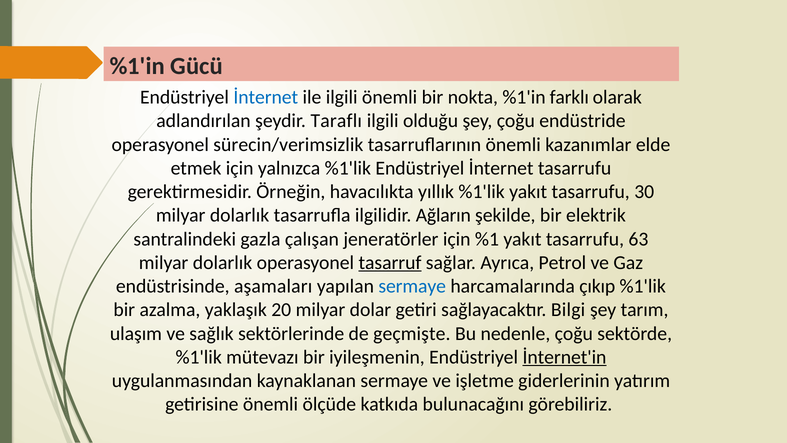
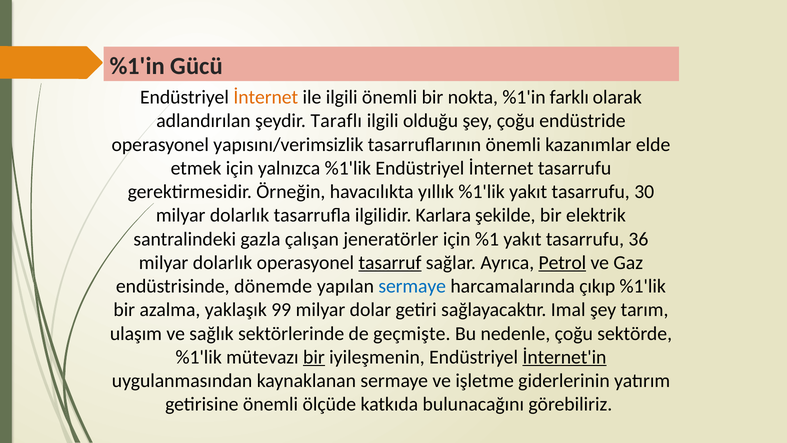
İnternet at (266, 97) colour: blue -> orange
sürecin/verimsizlik: sürecin/verimsizlik -> yapısını/verimsizlik
Ağların: Ağların -> Karlara
63: 63 -> 36
Petrol underline: none -> present
aşamaları: aşamaları -> dönemde
20: 20 -> 99
Bilgi: Bilgi -> Imal
bir at (314, 357) underline: none -> present
